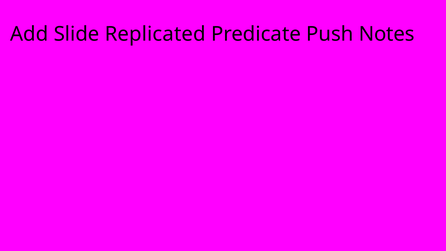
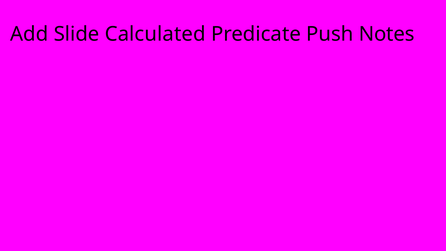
Replicated: Replicated -> Calculated
